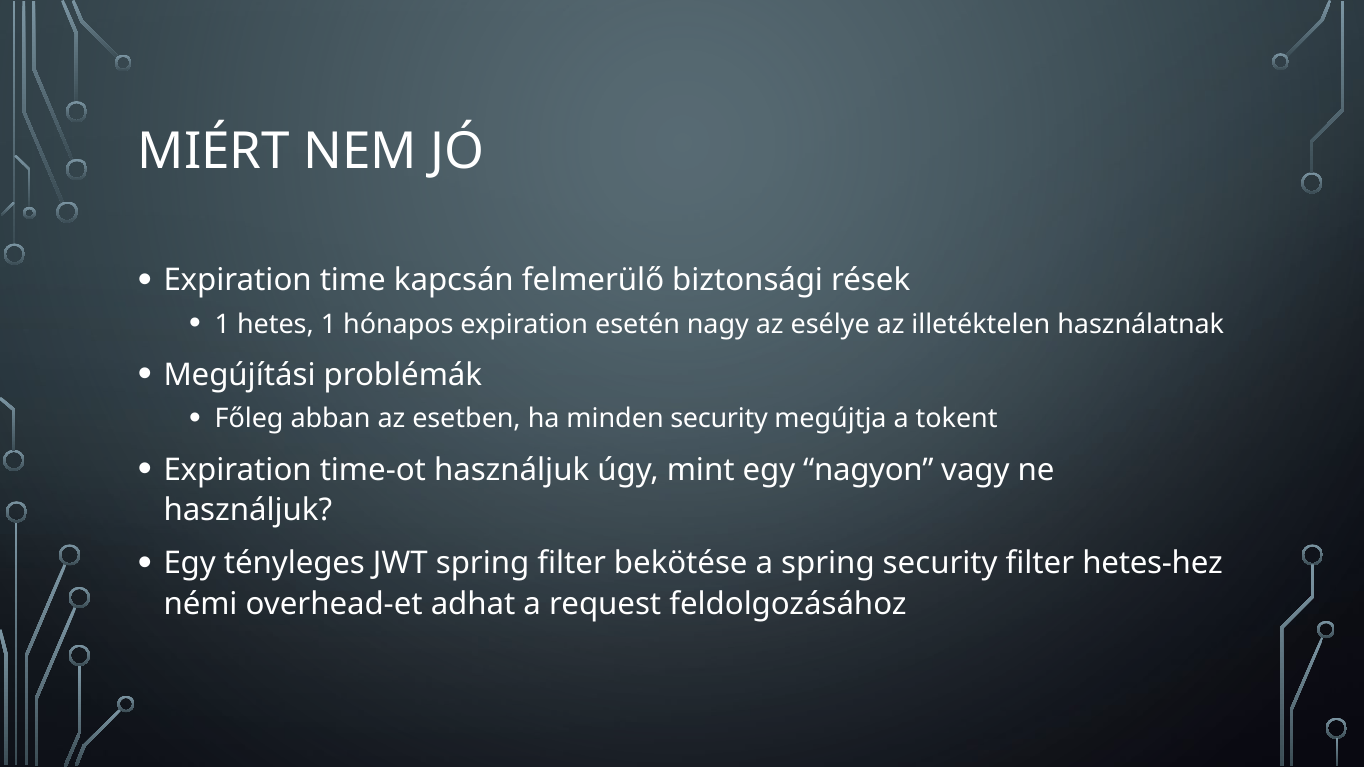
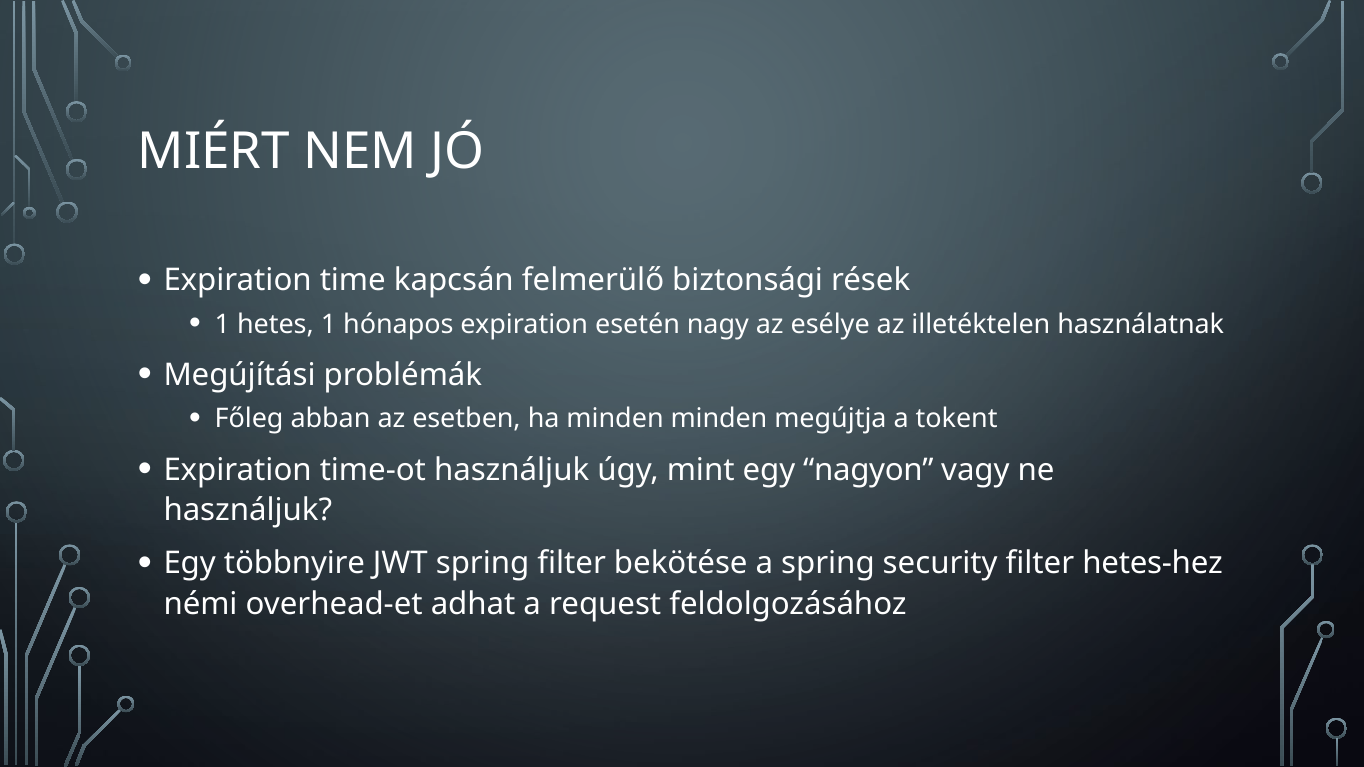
minden security: security -> minden
tényleges: tényleges -> többnyire
